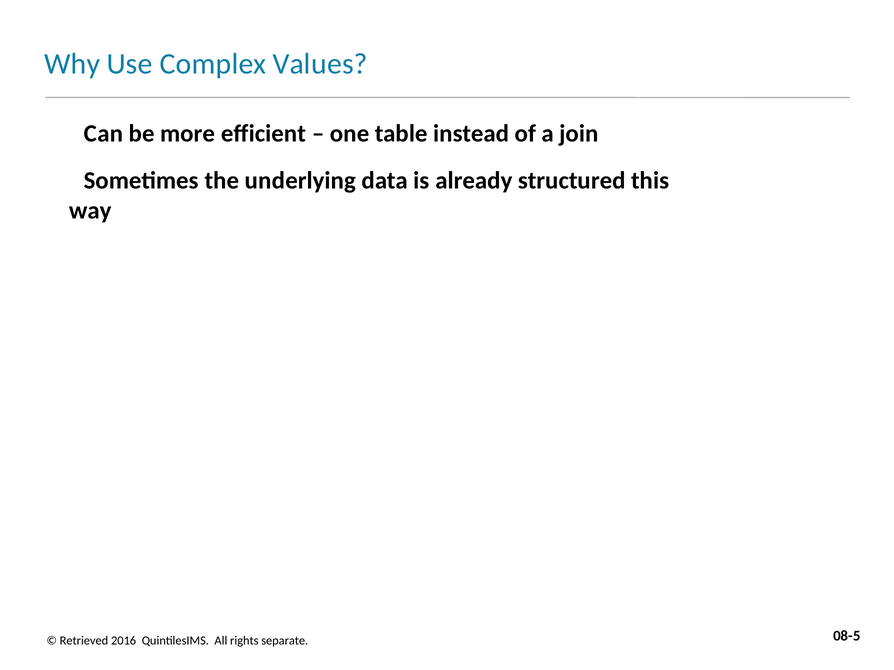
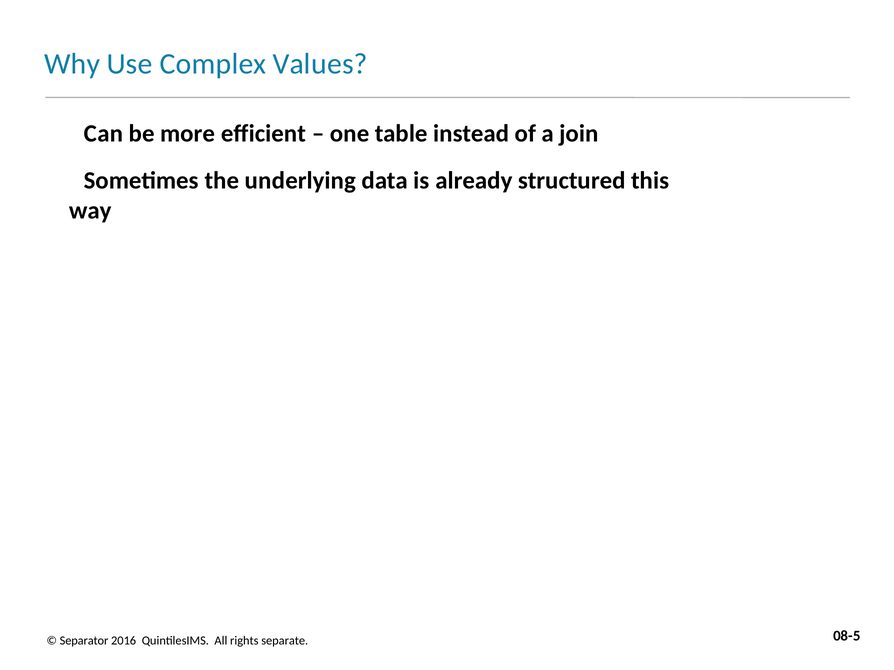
Retrieved: Retrieved -> Separator
